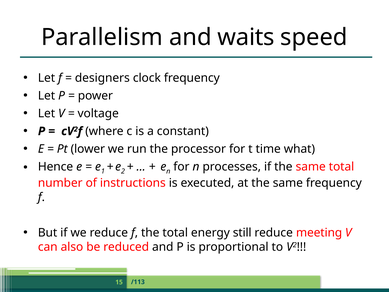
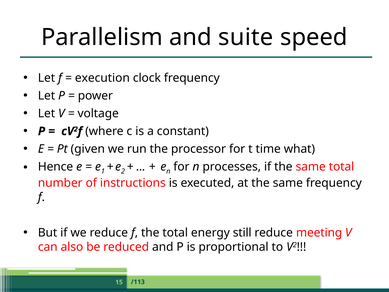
waits: waits -> suite
designers: designers -> execution
lower: lower -> given
